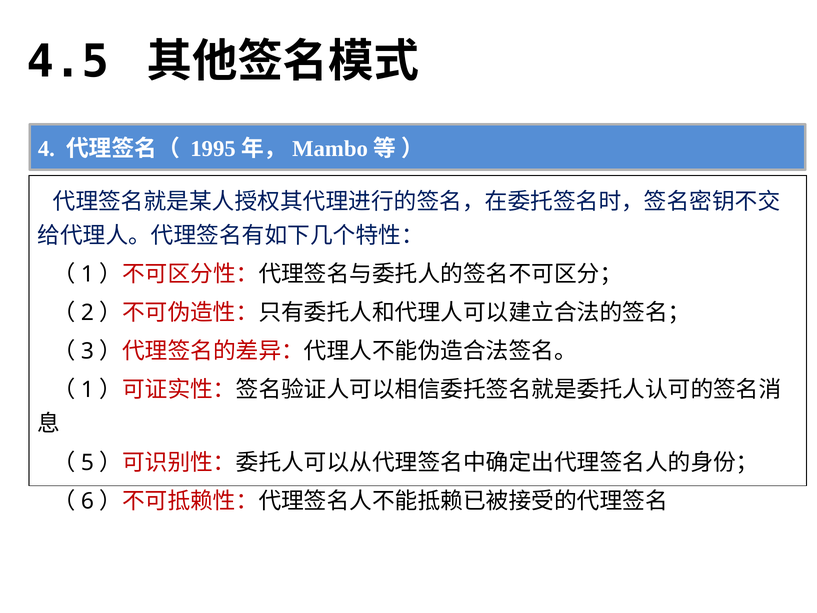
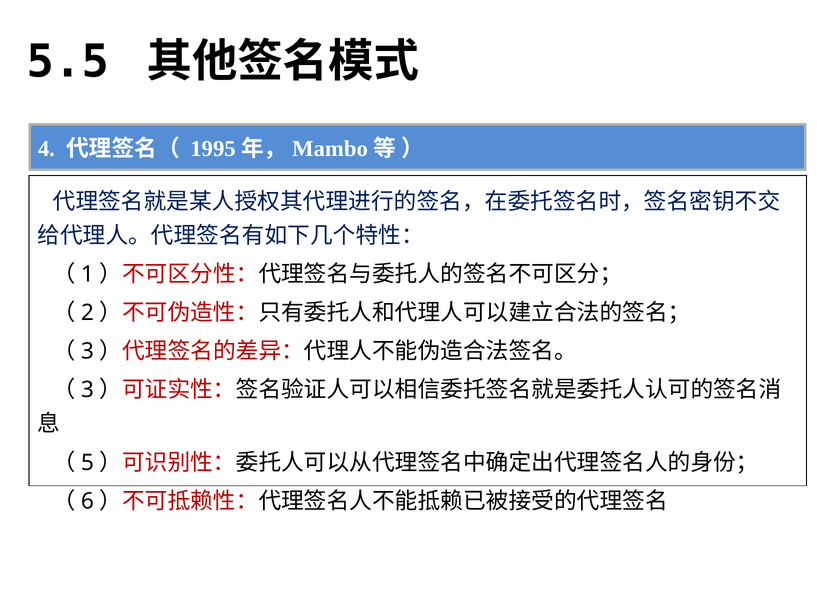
4.5: 4.5 -> 5.5
1 at (87, 390): 1 -> 3
